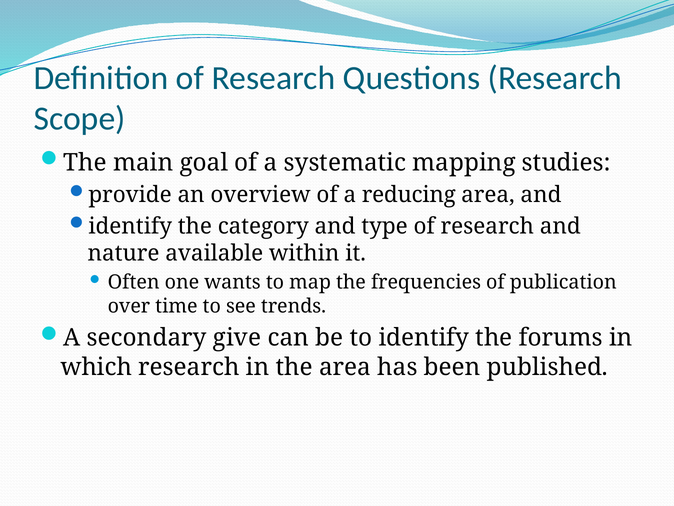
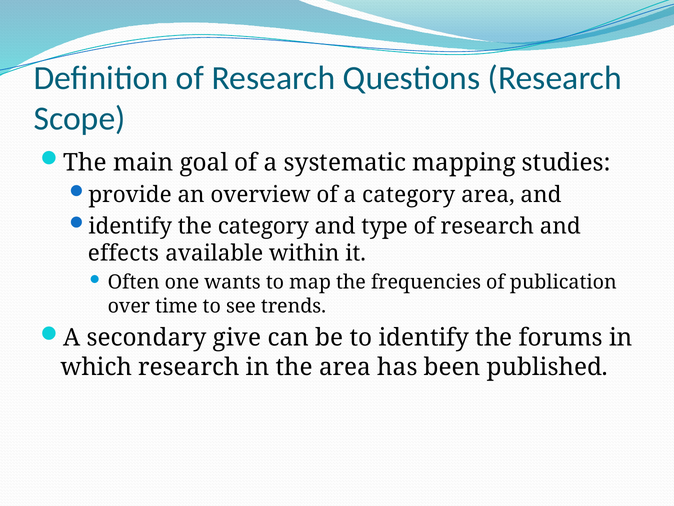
a reducing: reducing -> category
nature: nature -> effects
